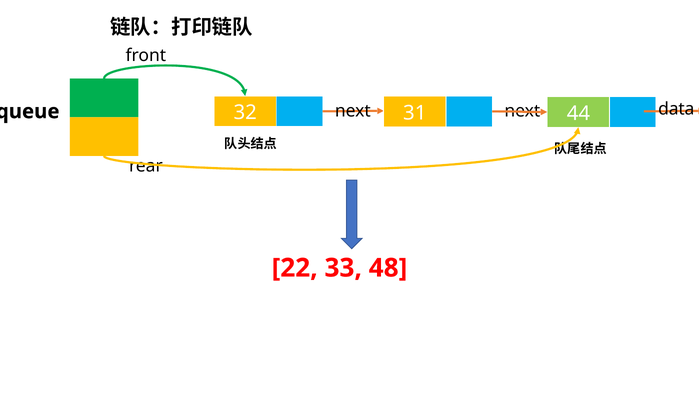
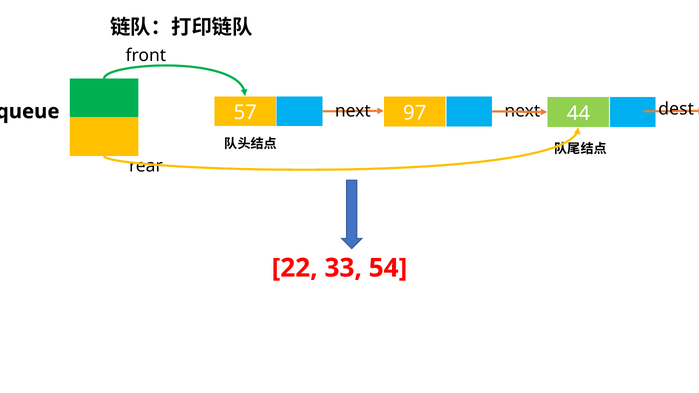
data: data -> dest
32: 32 -> 57
31: 31 -> 97
48: 48 -> 54
